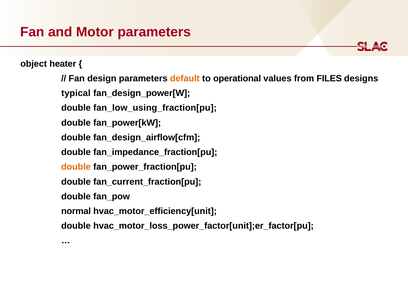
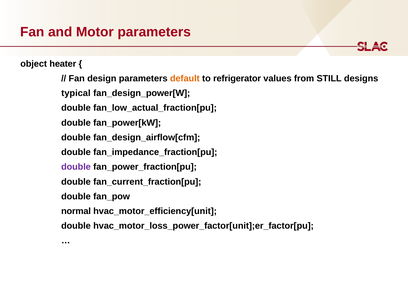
operational: operational -> refrigerator
FILES: FILES -> STILL
fan_low_using_fraction[pu: fan_low_using_fraction[pu -> fan_low_actual_fraction[pu
double at (76, 167) colour: orange -> purple
